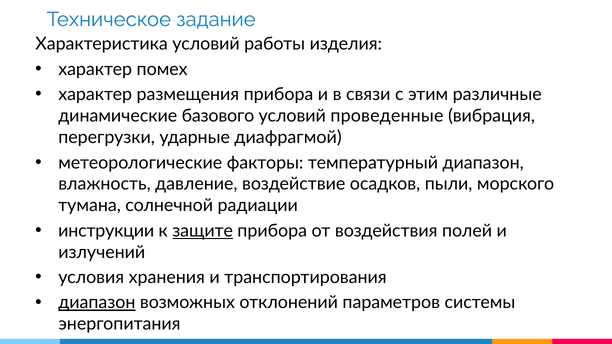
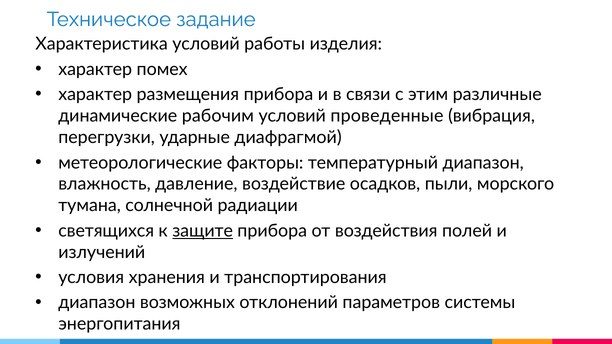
базового: базового -> рабочим
инструкции: инструкции -> светящихся
диапазон at (97, 303) underline: present -> none
